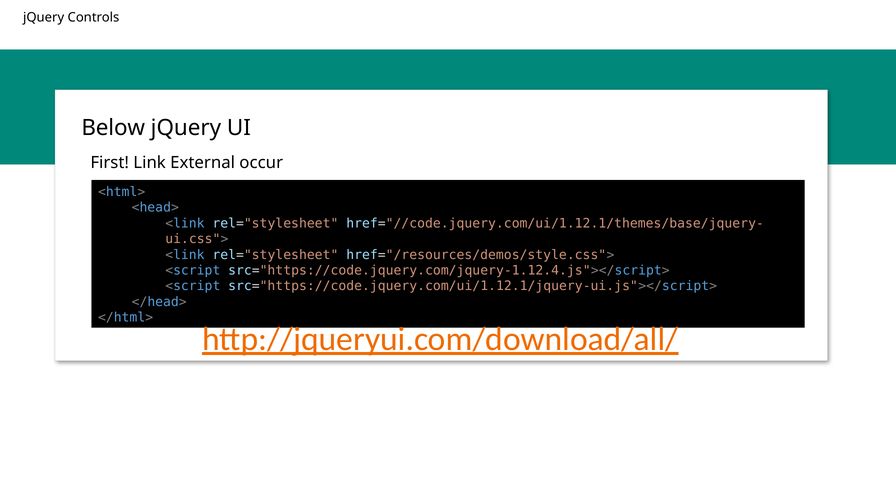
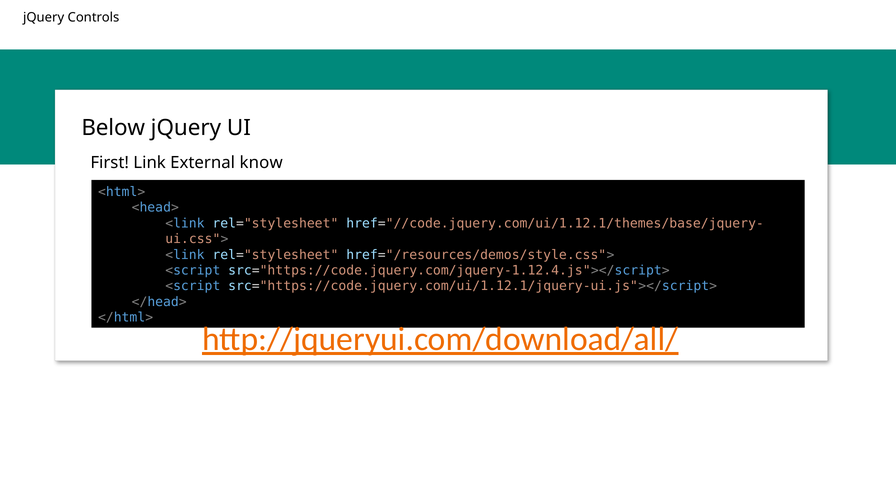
occur: occur -> know
